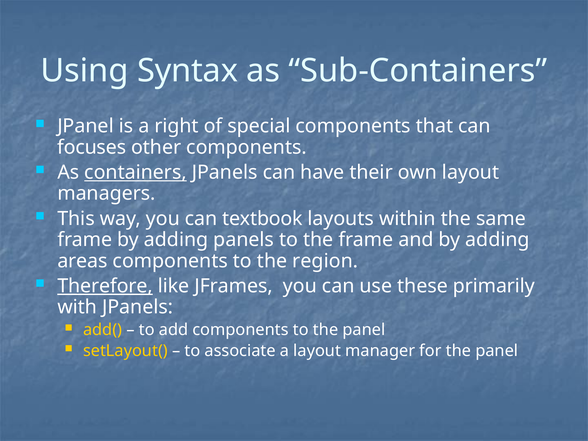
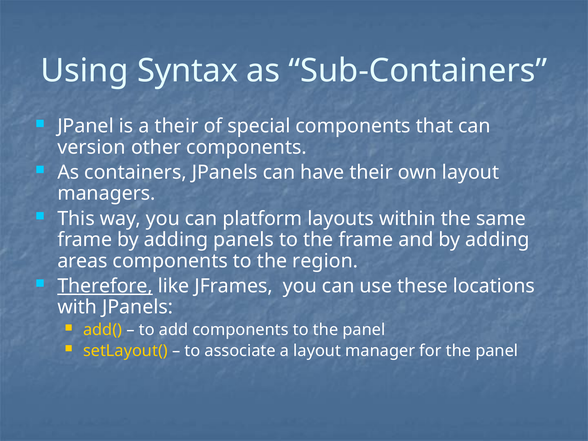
a right: right -> their
focuses: focuses -> version
containers underline: present -> none
textbook: textbook -> platform
primarily: primarily -> locations
